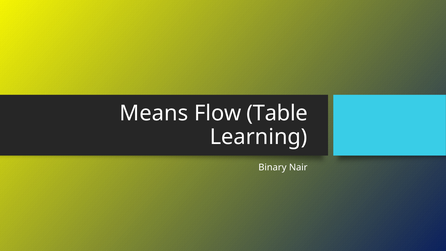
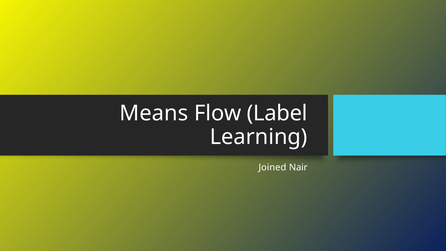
Table: Table -> Label
Binary: Binary -> Joined
